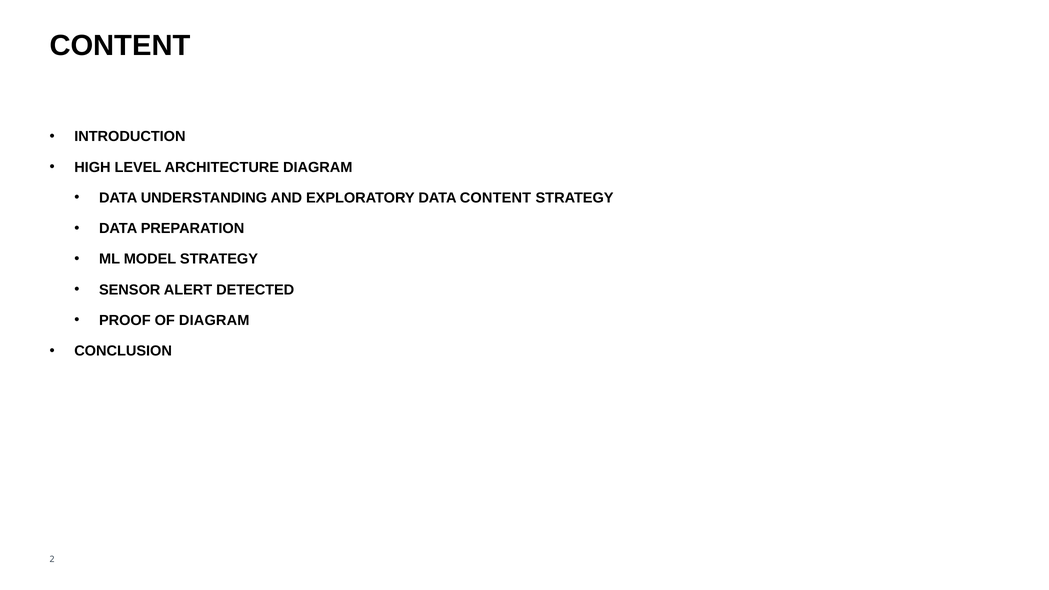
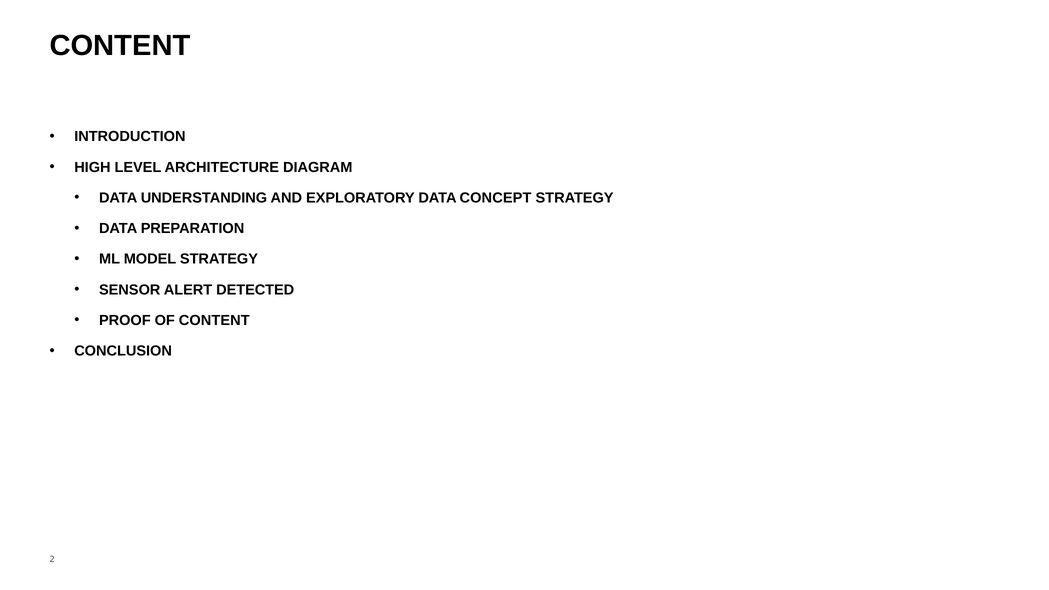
DATA CONTENT: CONTENT -> CONCEPT
OF DIAGRAM: DIAGRAM -> CONTENT
